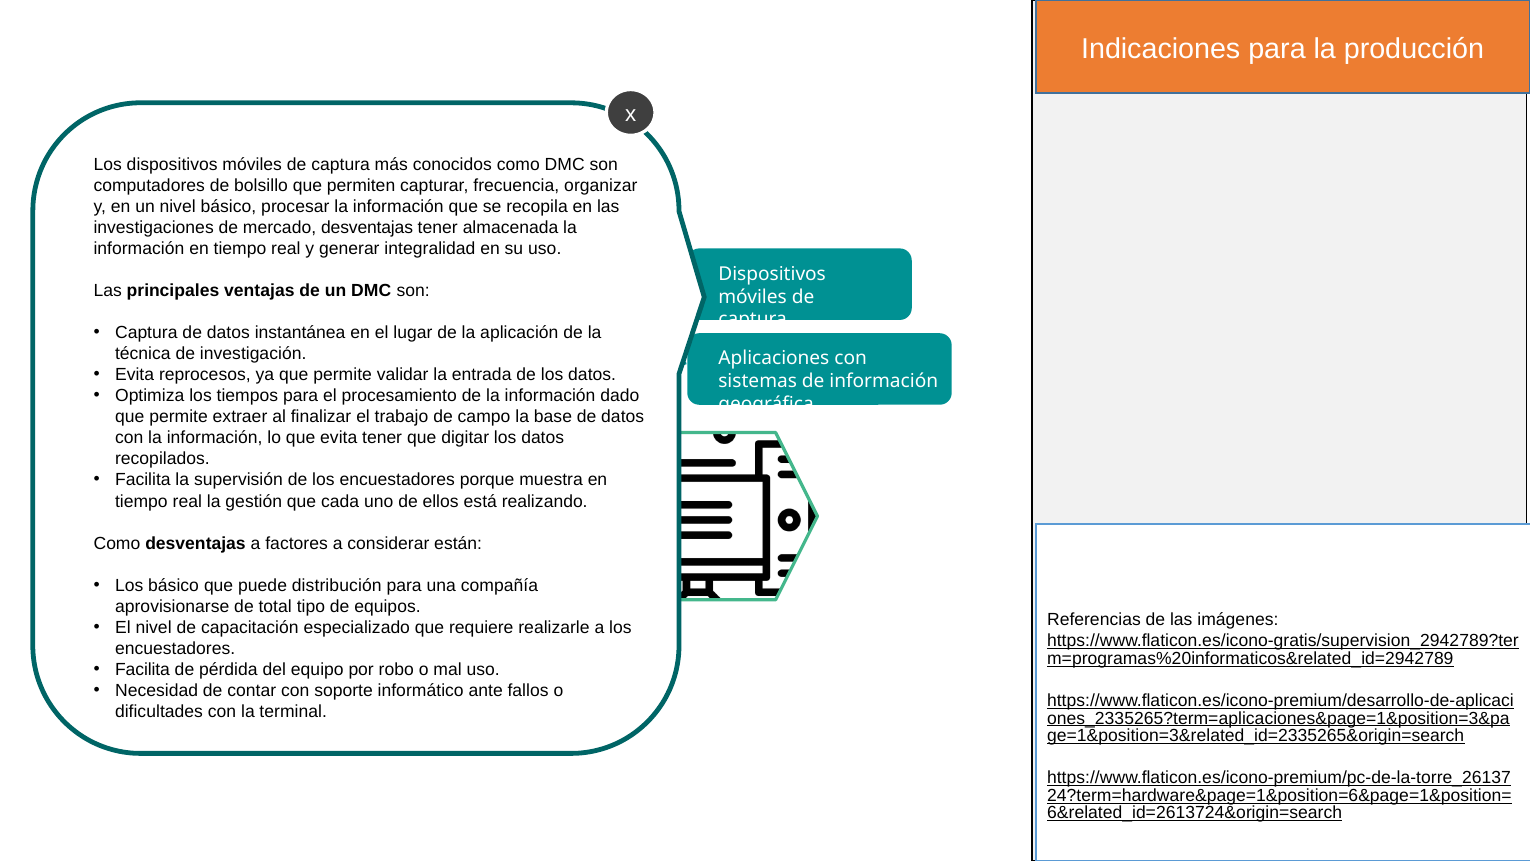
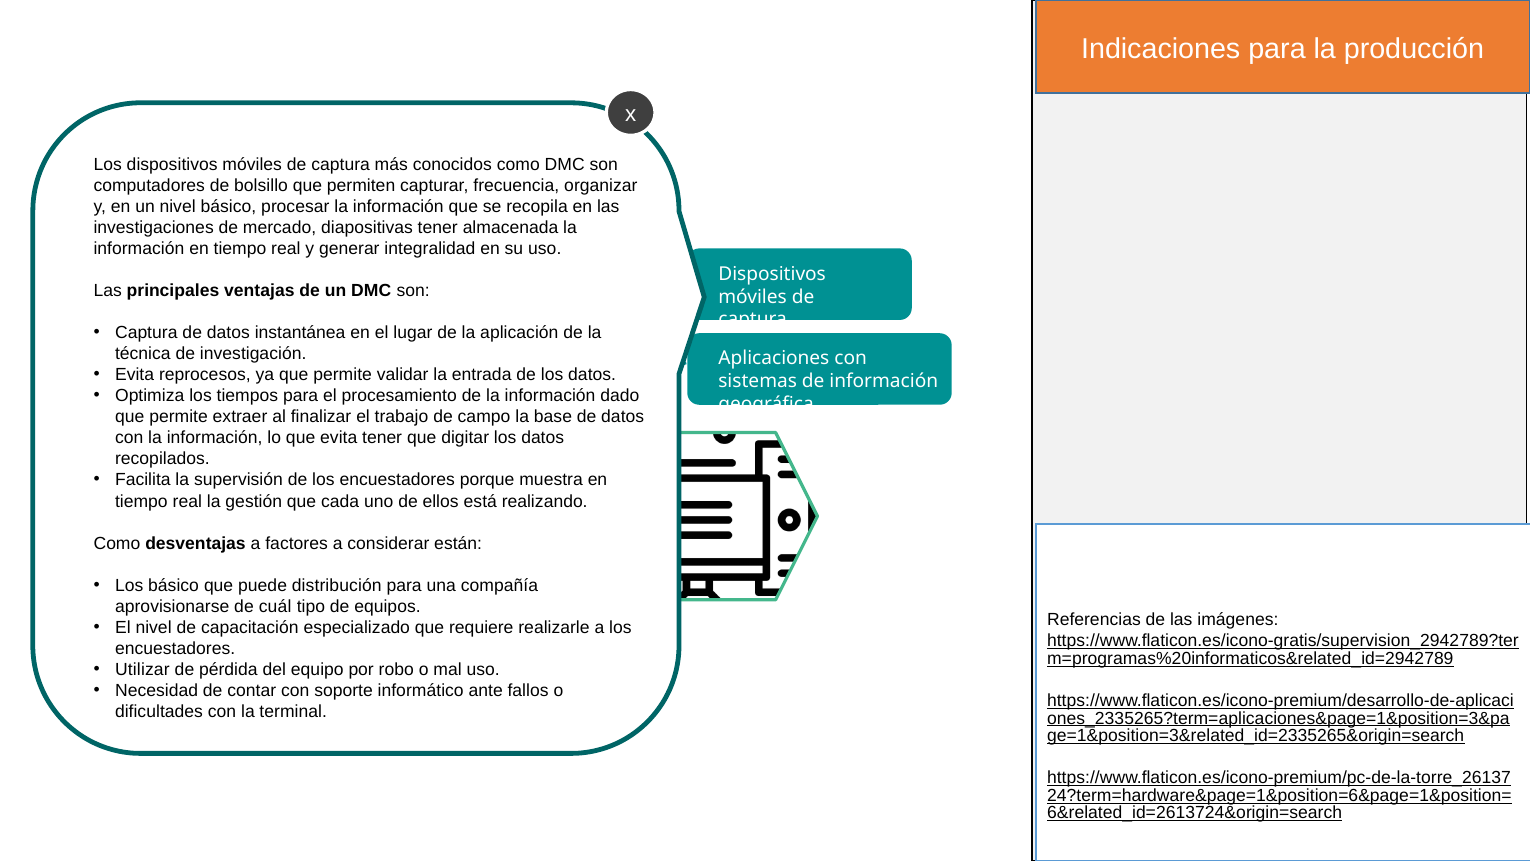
mercado desventajas: desventajas -> diapositivas
total: total -> cuál
Facilita at (143, 669): Facilita -> Utilizar
